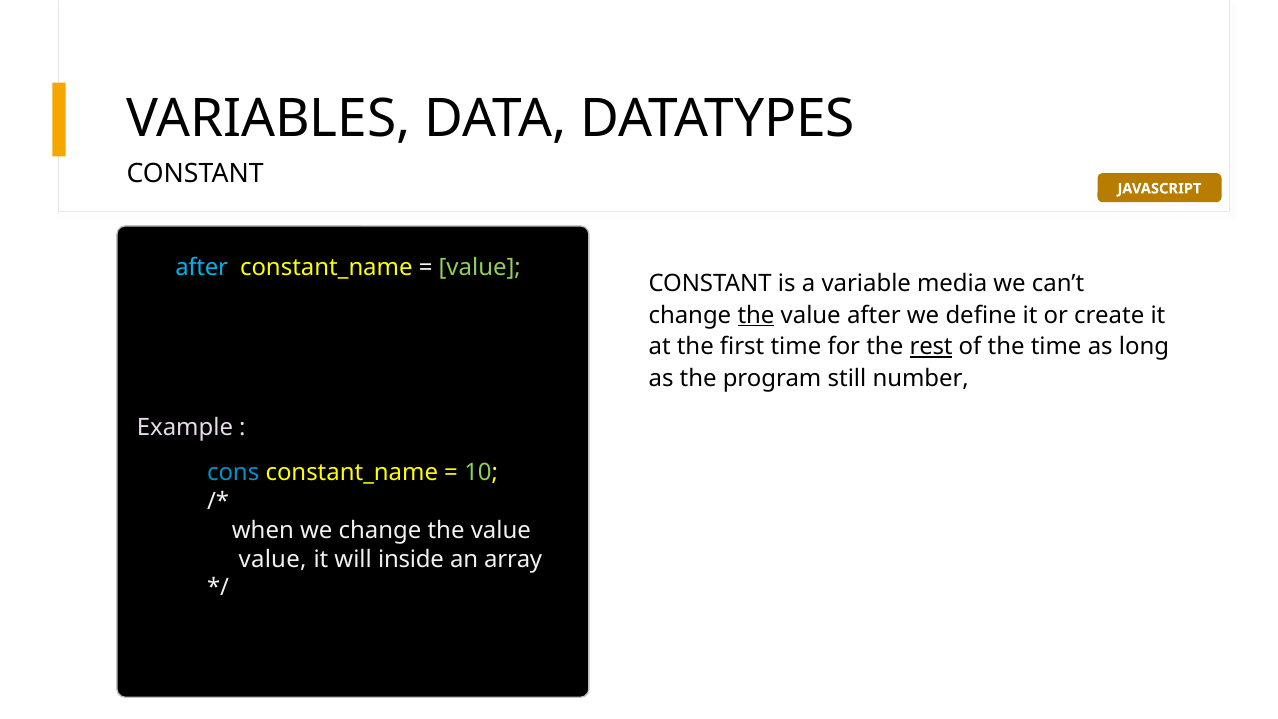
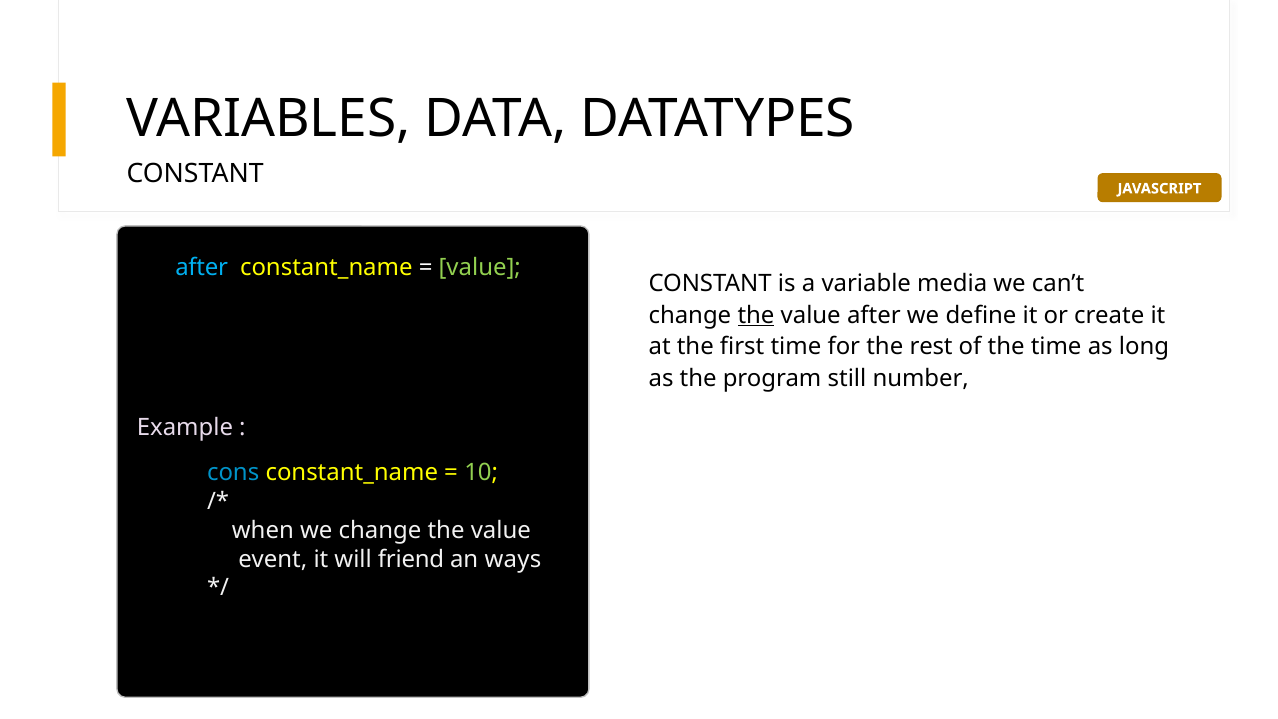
rest underline: present -> none
value at (273, 559): value -> event
inside: inside -> friend
array: array -> ways
